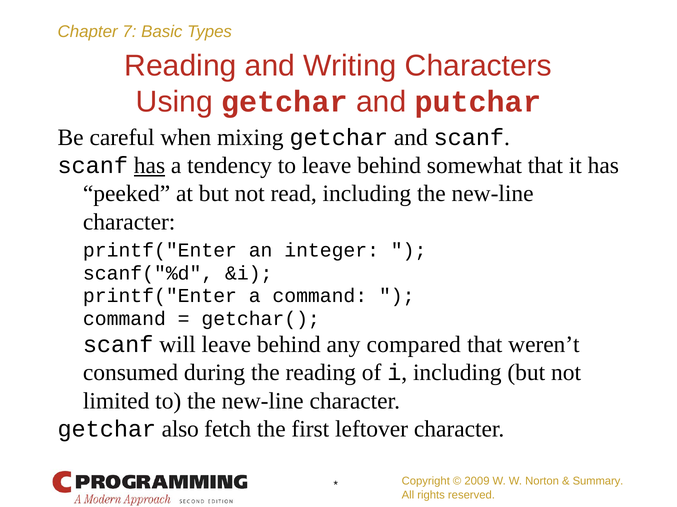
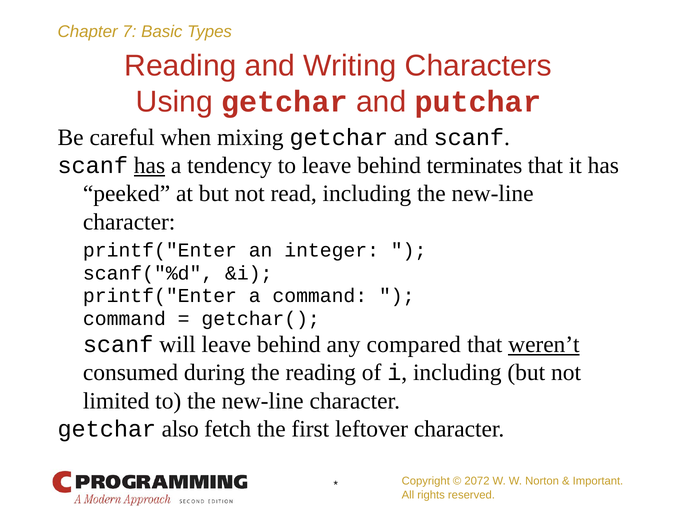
somewhat: somewhat -> terminates
weren’t underline: none -> present
2009: 2009 -> 2072
Summary: Summary -> Important
